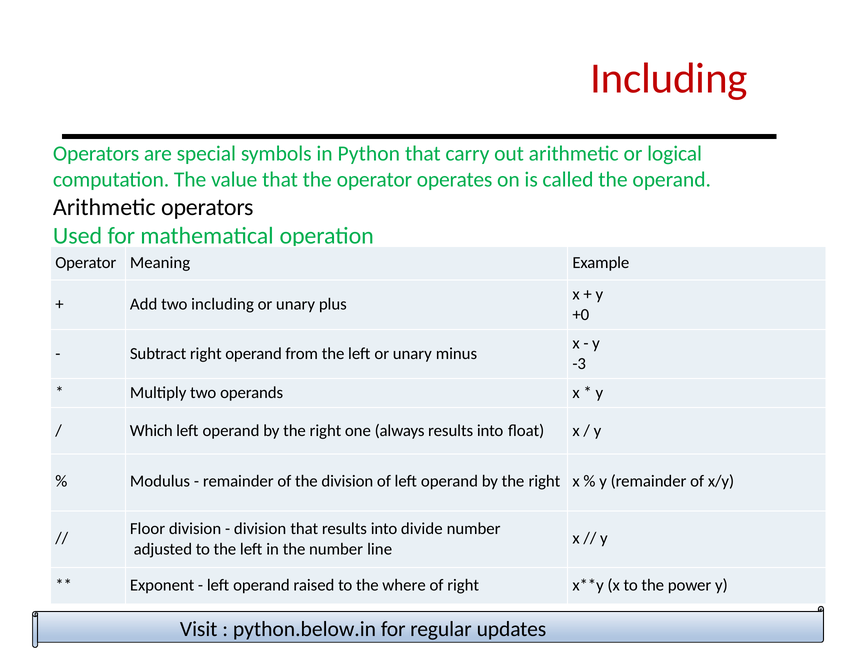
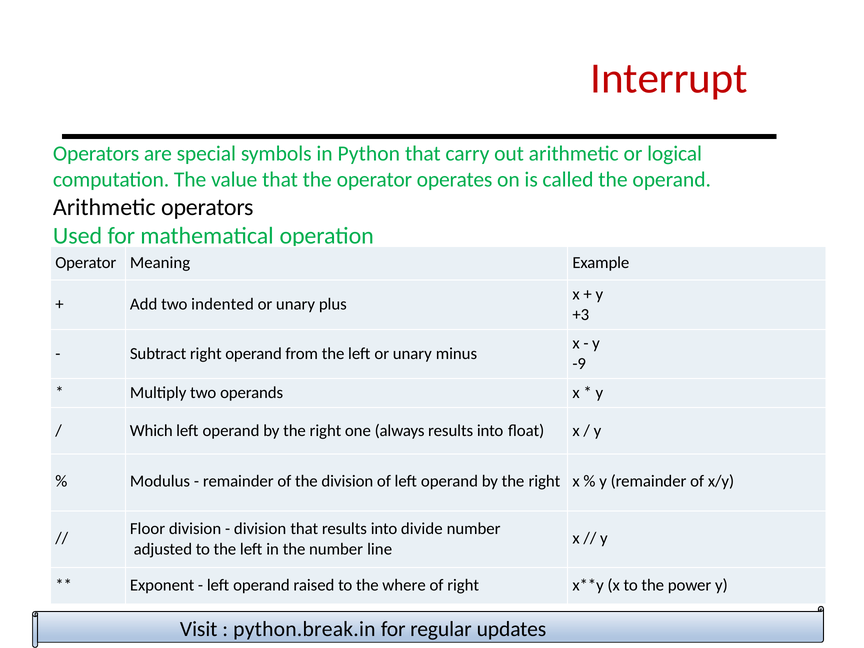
Including at (669, 78): Including -> Interrupt
two including: including -> indented
+0: +0 -> +3
-3: -3 -> -9
python.below.in: python.below.in -> python.break.in
